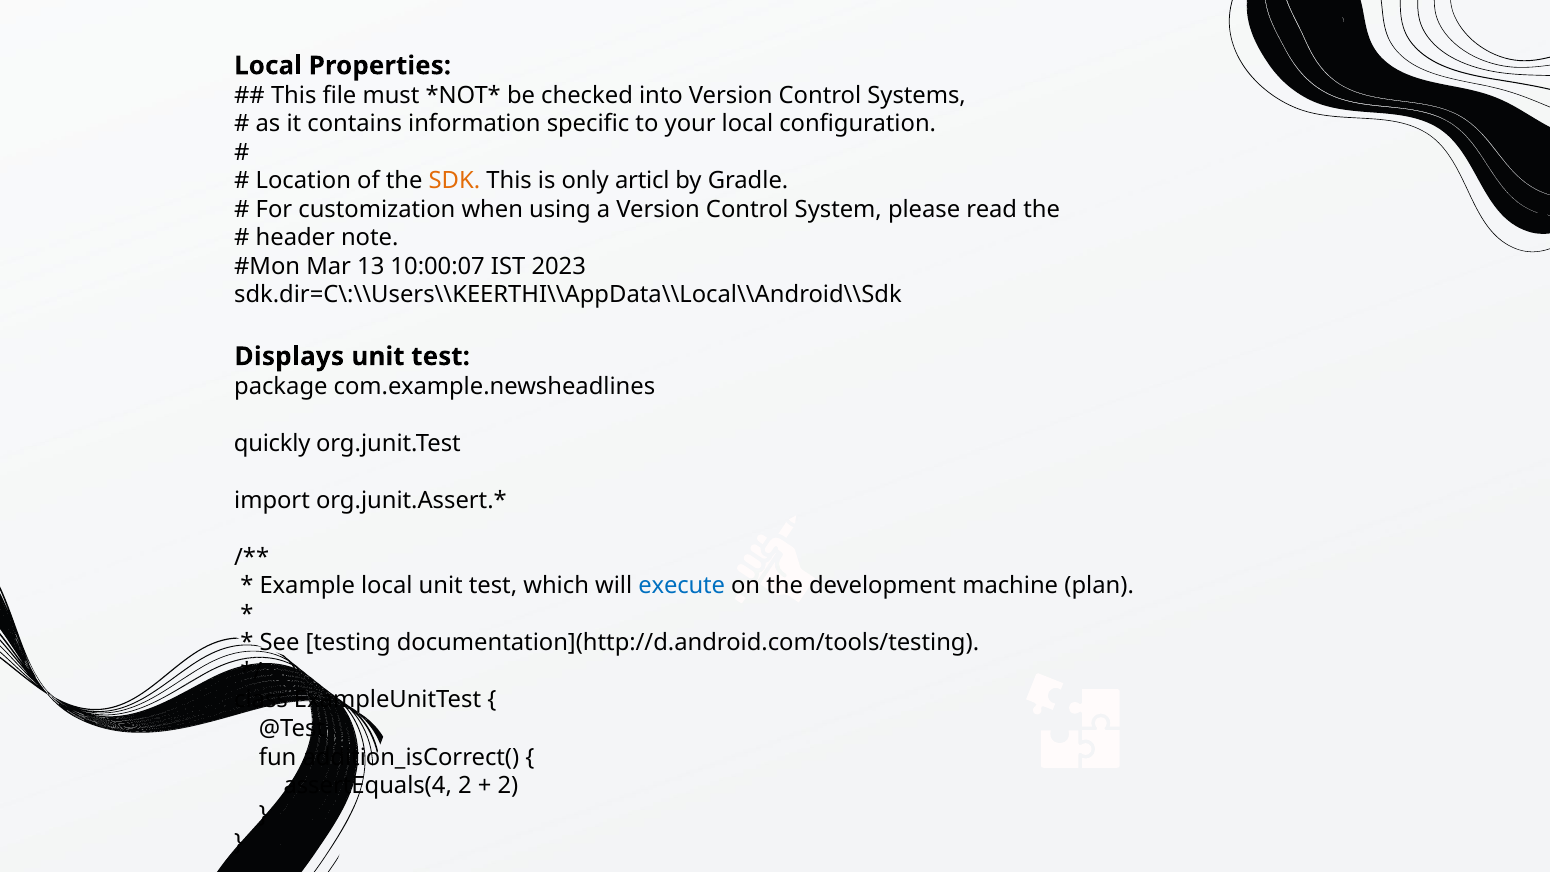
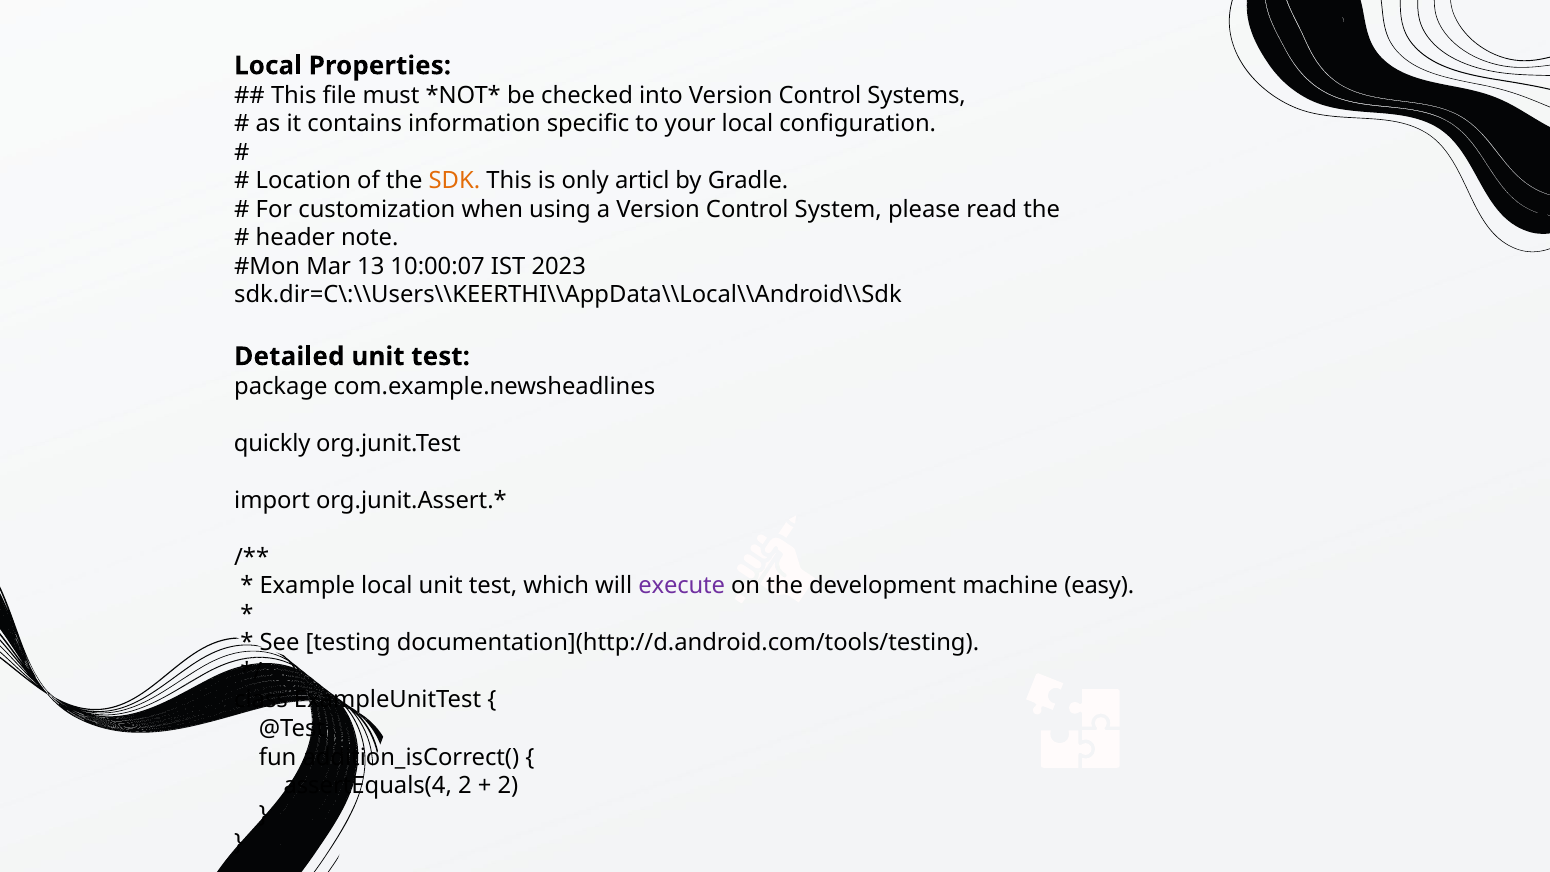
Displays: Displays -> Detailed
execute colour: blue -> purple
plan: plan -> easy
